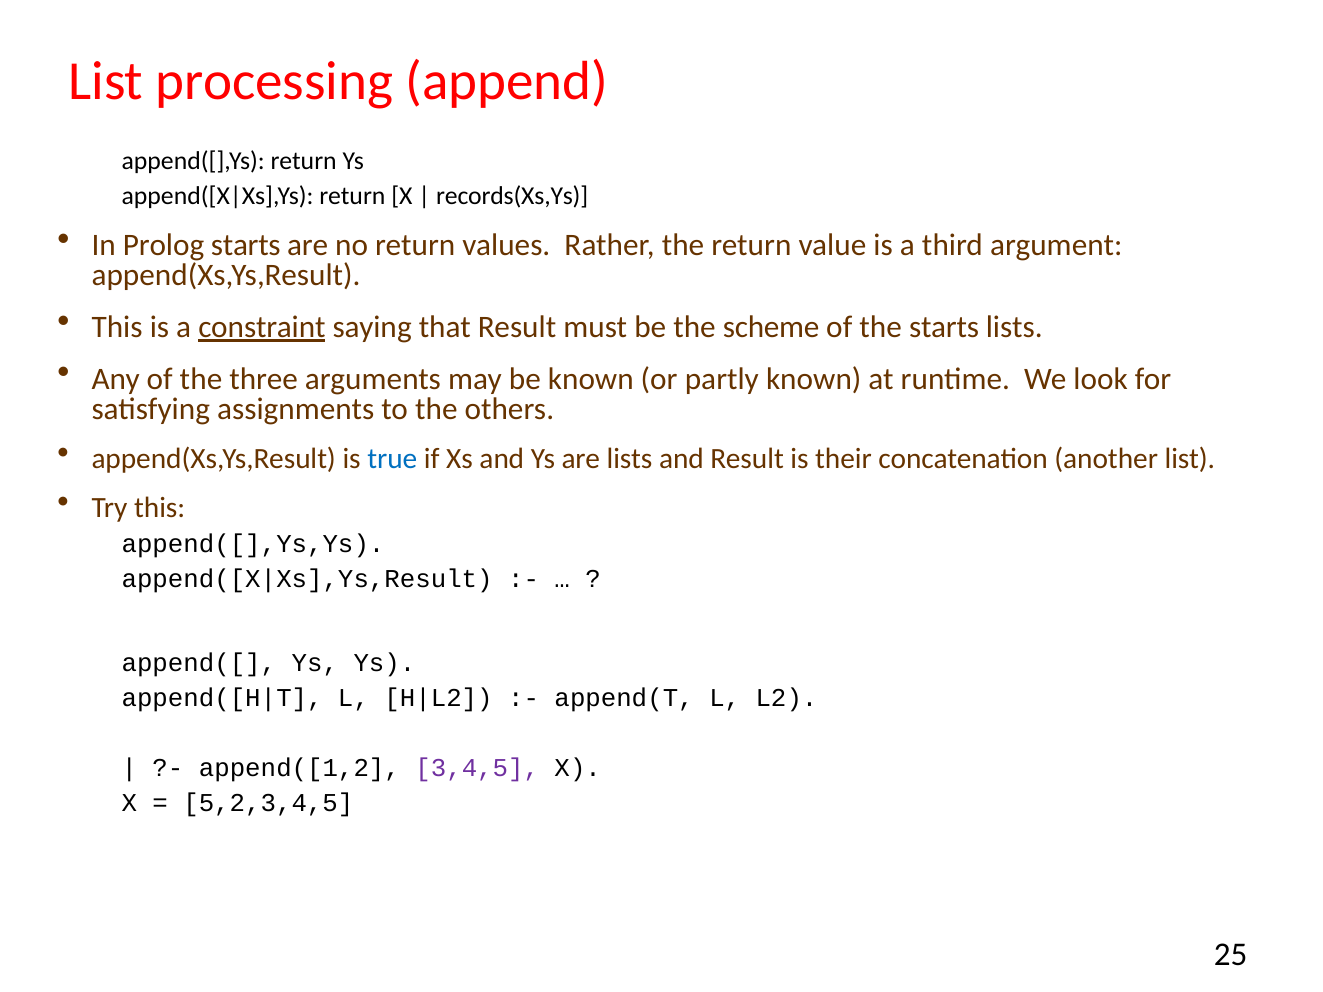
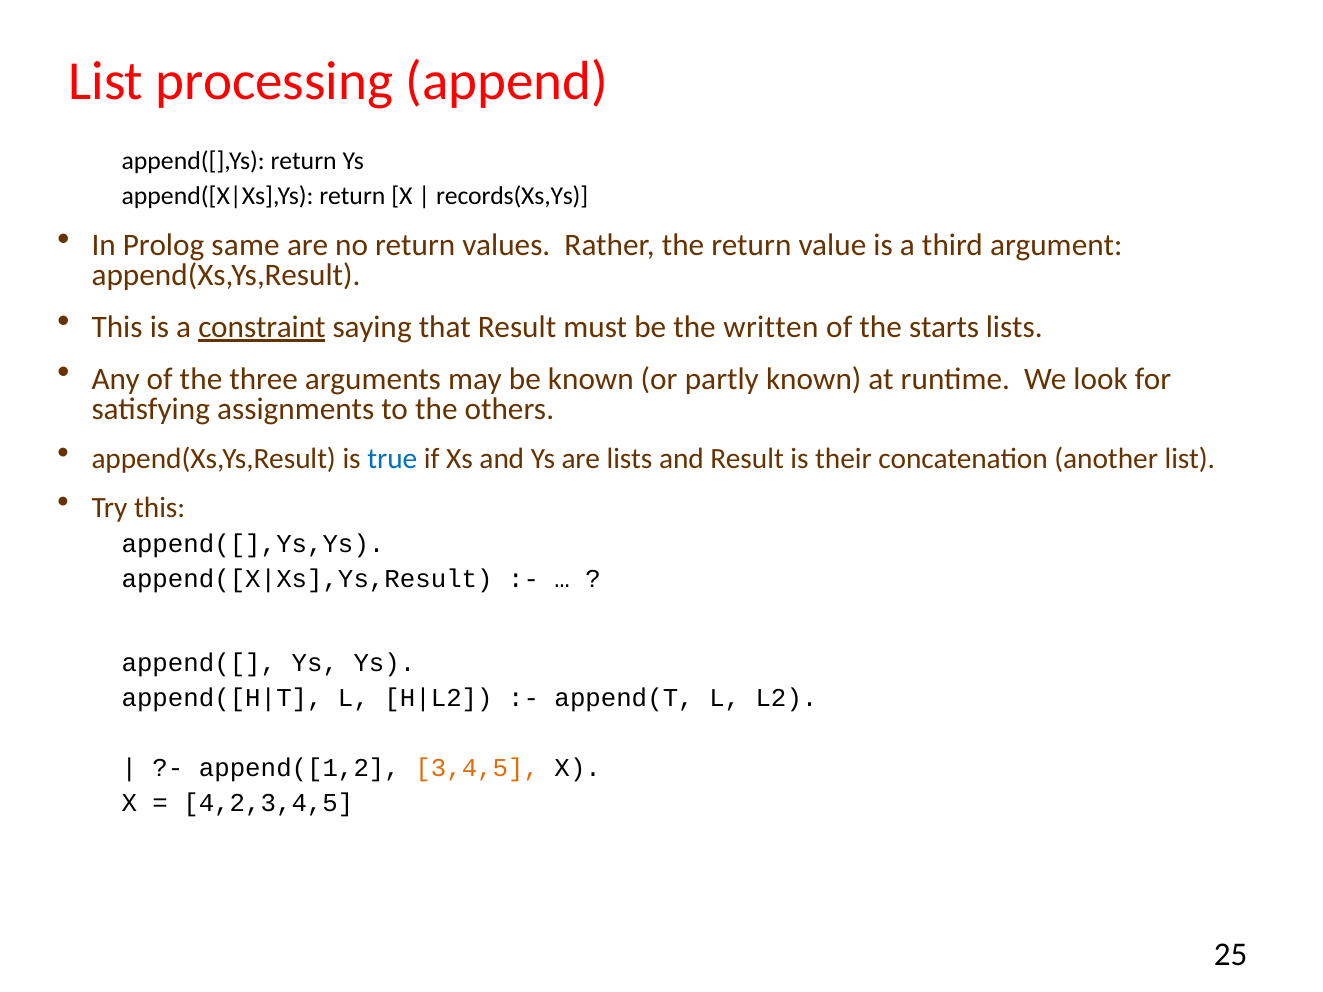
Prolog starts: starts -> same
scheme: scheme -> written
3,4,5 colour: purple -> orange
5,2,3,4,5: 5,2,3,4,5 -> 4,2,3,4,5
